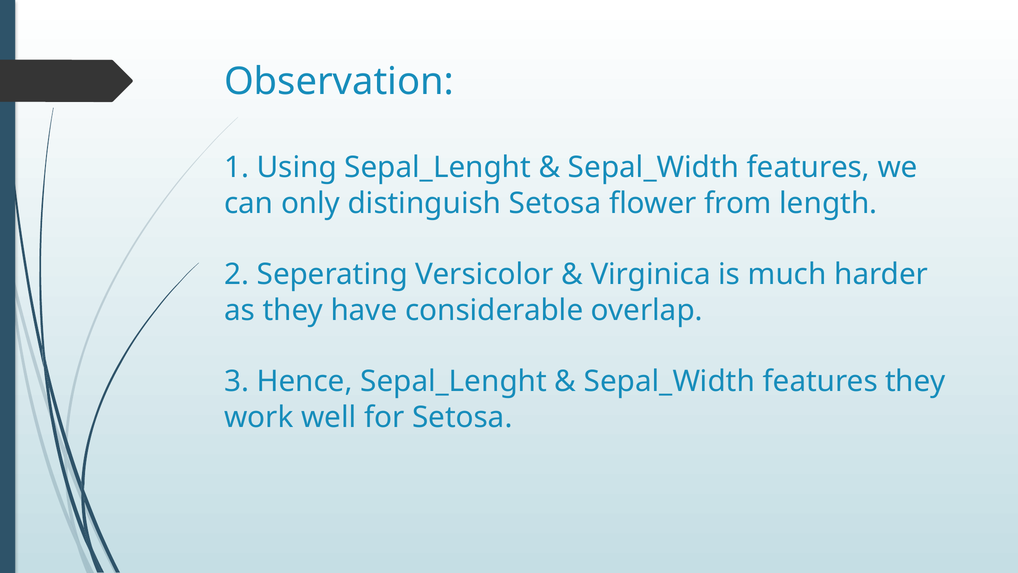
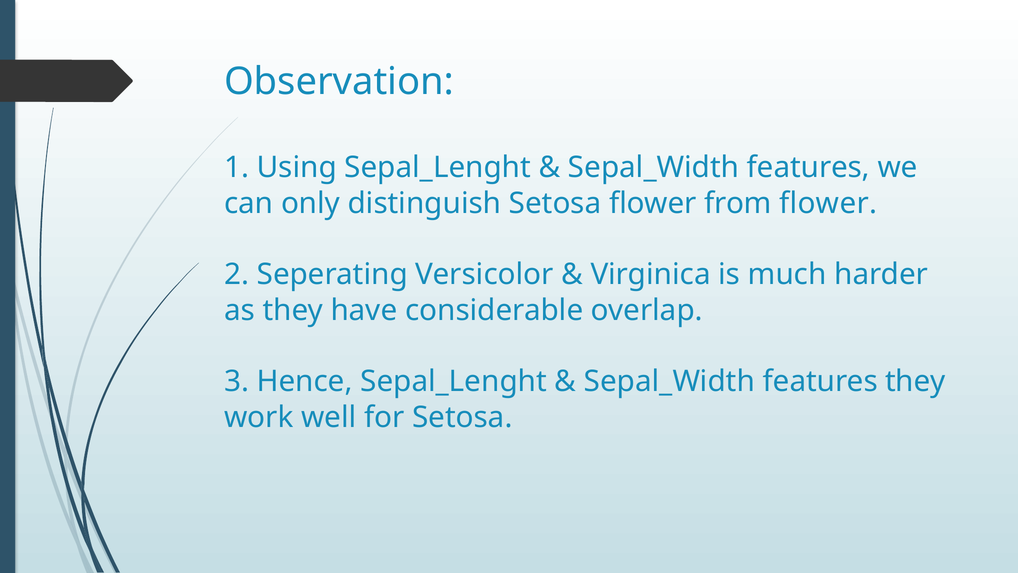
from length: length -> flower
